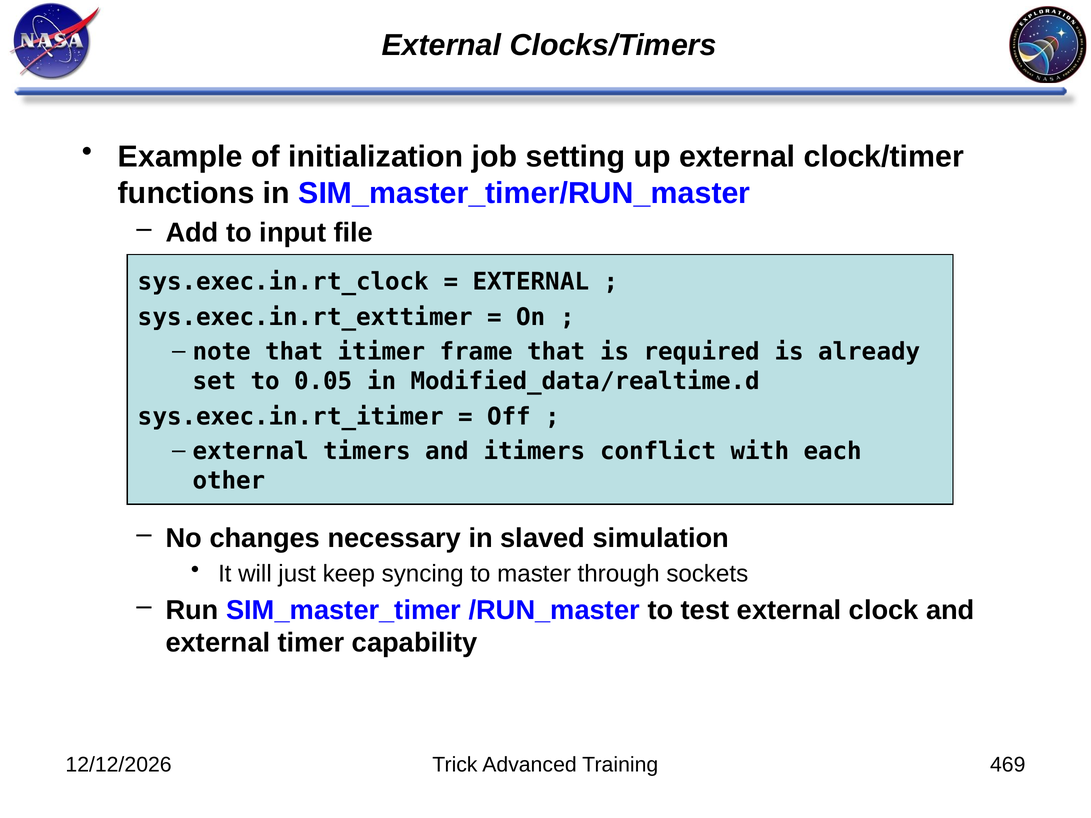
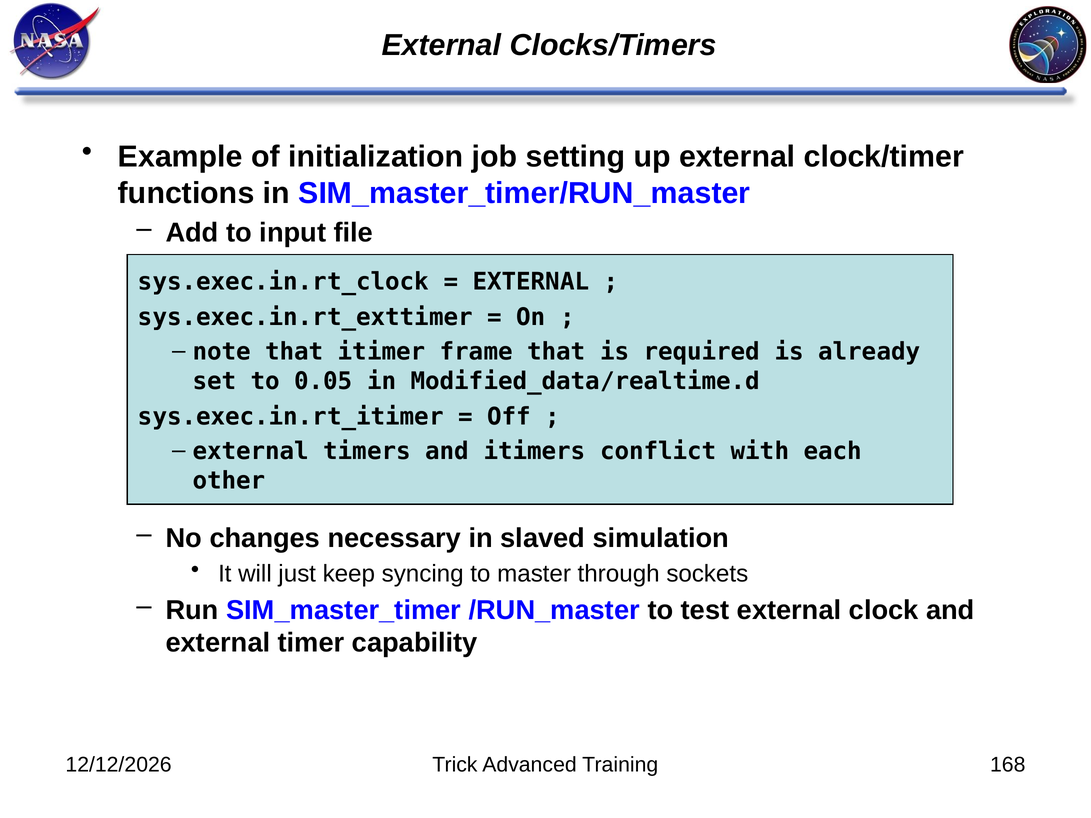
469: 469 -> 168
